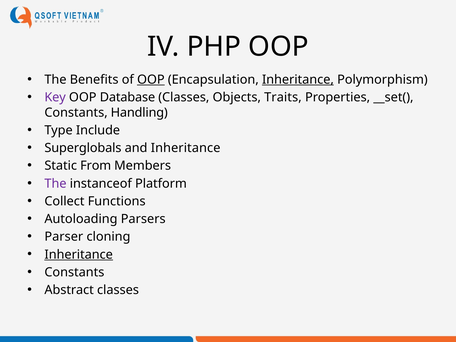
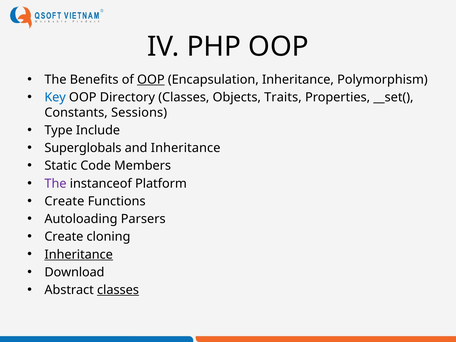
Inheritance at (298, 80) underline: present -> none
Key colour: purple -> blue
Database: Database -> Directory
Handling: Handling -> Sessions
From: From -> Code
Collect at (64, 201): Collect -> Create
Parser at (64, 237): Parser -> Create
Constants at (74, 272): Constants -> Download
classes at (118, 290) underline: none -> present
